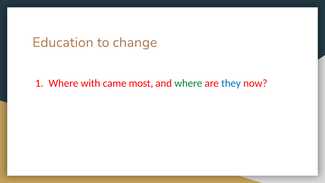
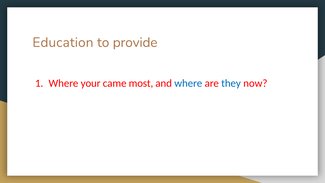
change: change -> provide
with: with -> your
where at (188, 83) colour: green -> blue
